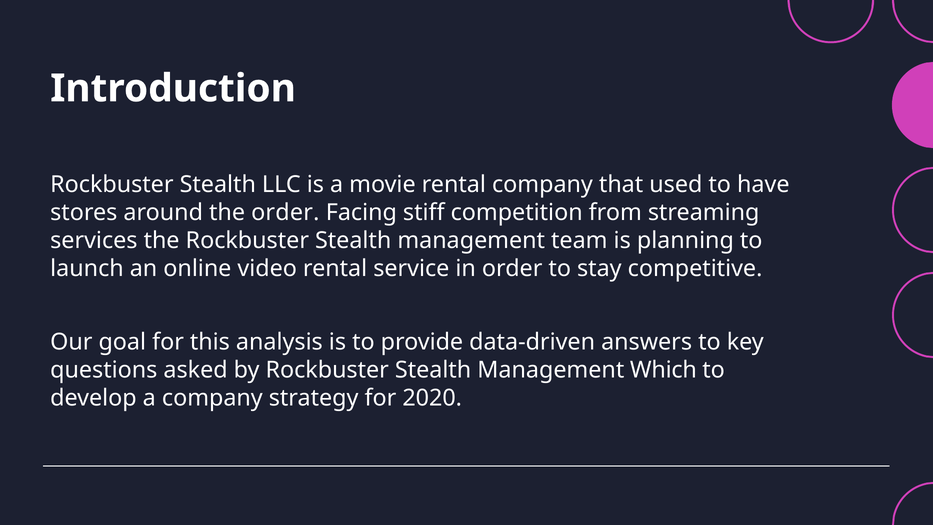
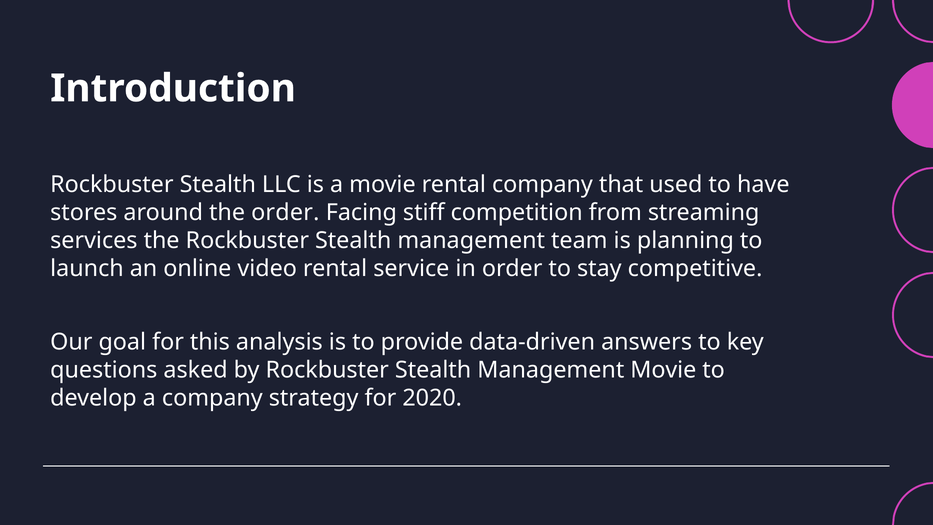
Management Which: Which -> Movie
